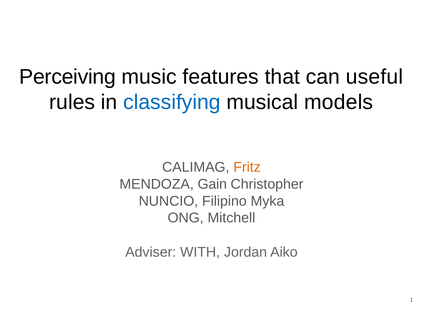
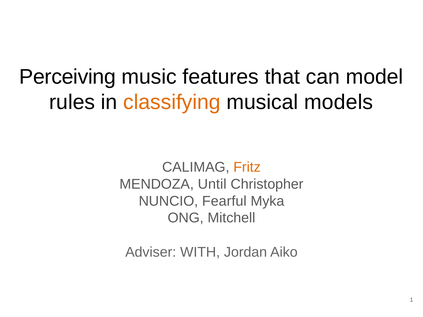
useful: useful -> model
classifying colour: blue -> orange
Gain: Gain -> Until
Filipino: Filipino -> Fearful
